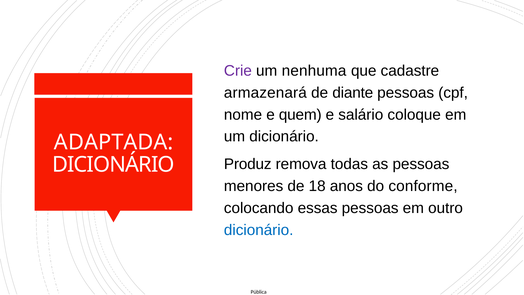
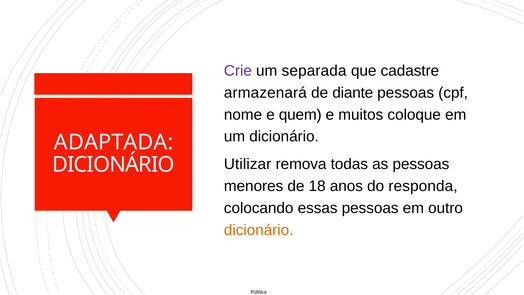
nenhuma: nenhuma -> separada
salário: salário -> muitos
Produz: Produz -> Utilizar
conforme: conforme -> responda
dicionário at (259, 230) colour: blue -> orange
